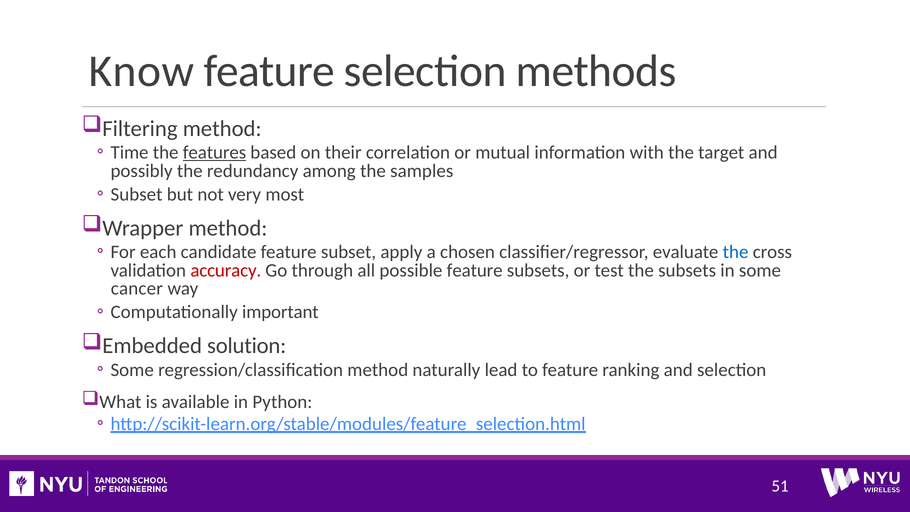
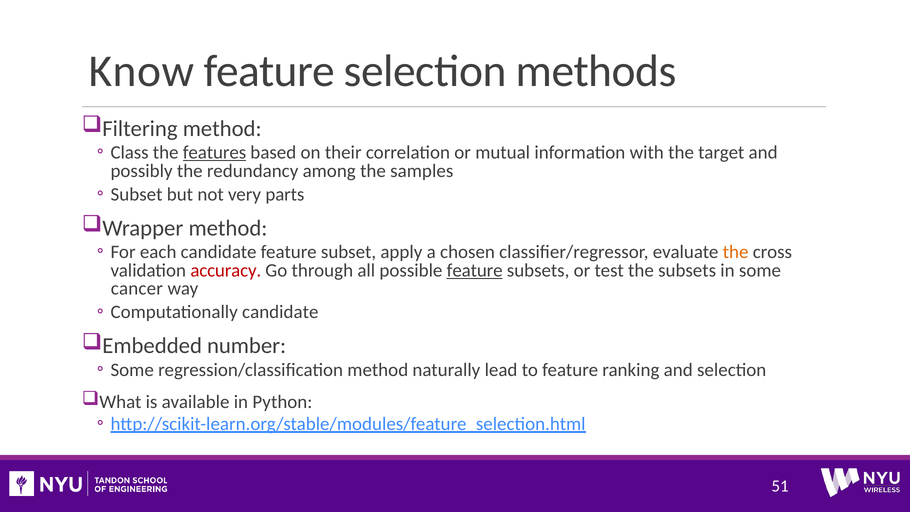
Time: Time -> Class
most: most -> parts
the at (736, 252) colour: blue -> orange
feature at (475, 270) underline: none -> present
Computationally important: important -> candidate
solution: solution -> number
